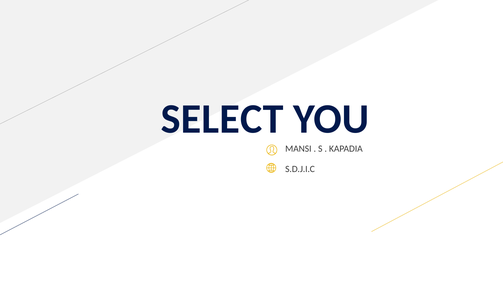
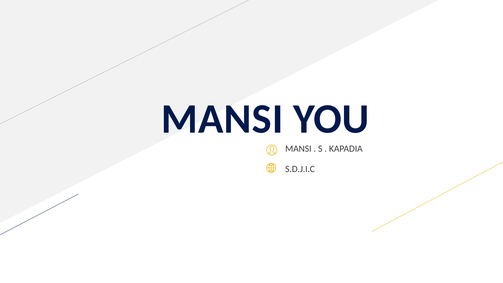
SELECT at (222, 119): SELECT -> MANSI
